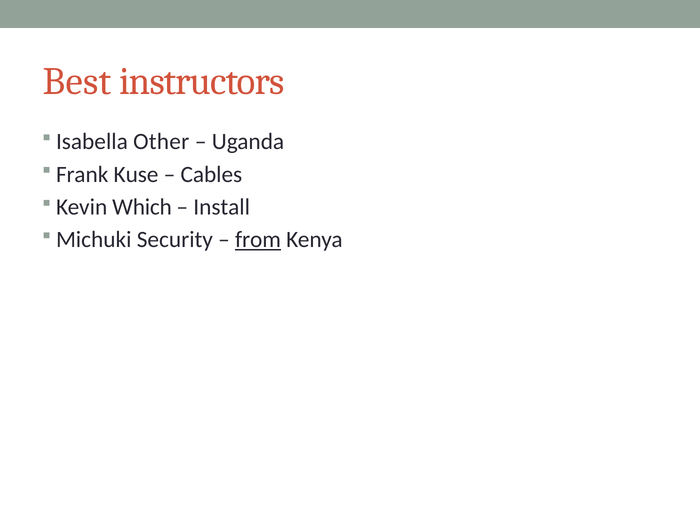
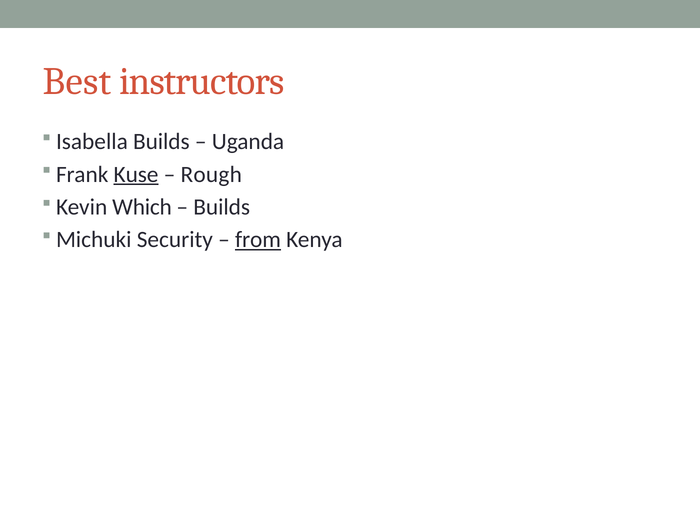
Other at (161, 142): Other -> Builds
Kuse underline: none -> present
Cables: Cables -> Rough
Install at (222, 207): Install -> Builds
